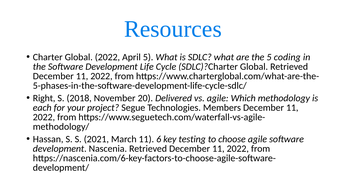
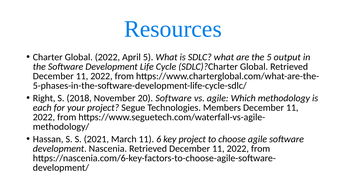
coding: coding -> output
20 Delivered: Delivered -> Software
key testing: testing -> project
